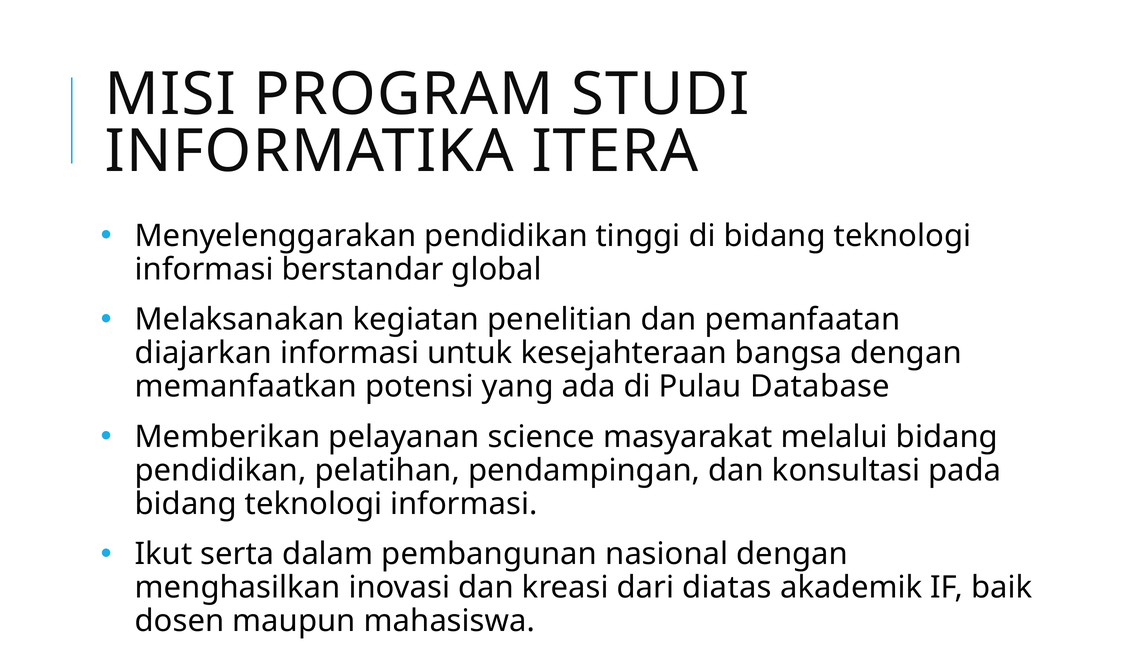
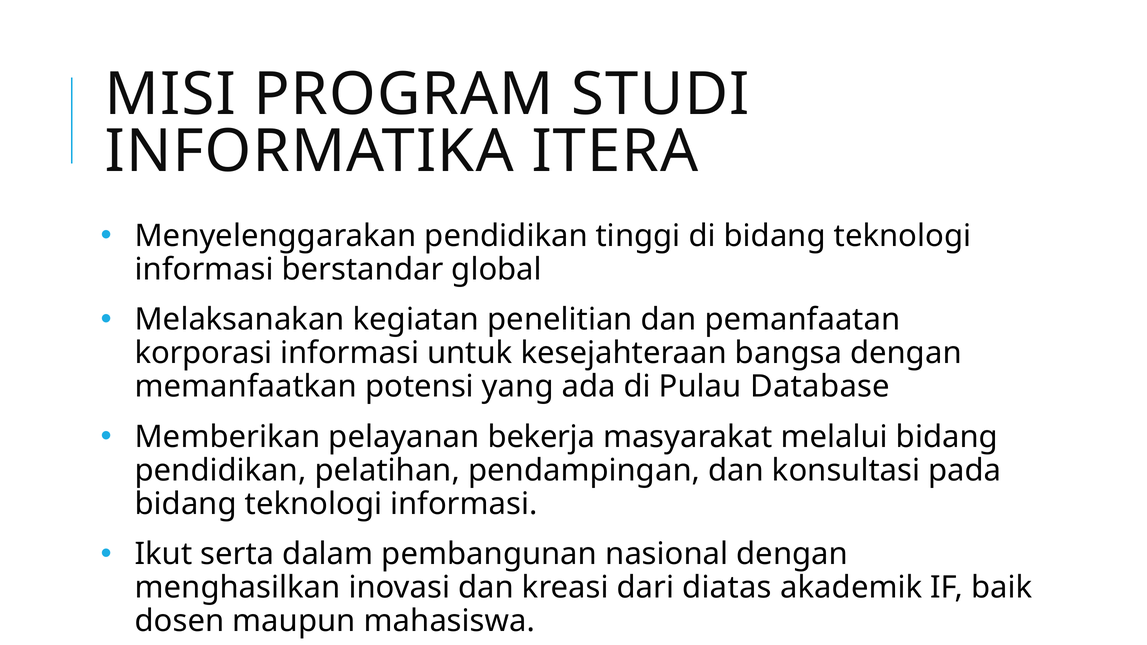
diajarkan: diajarkan -> korporasi
science: science -> bekerja
